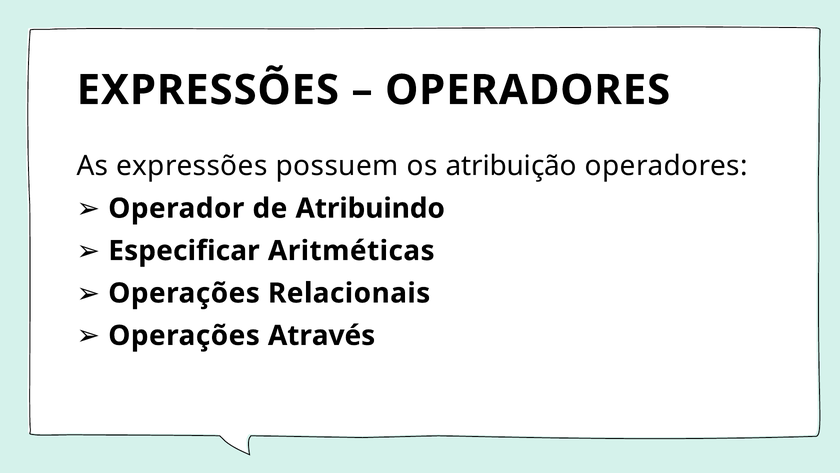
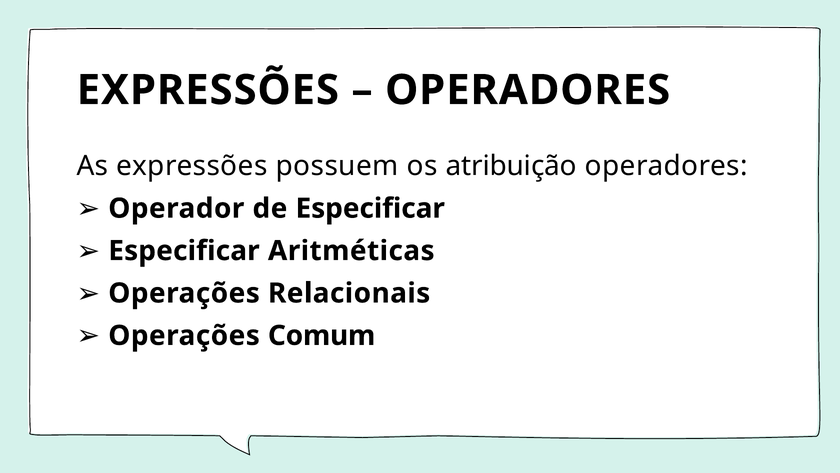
de Atribuindo: Atribuindo -> Especificar
Através: Através -> Comum
